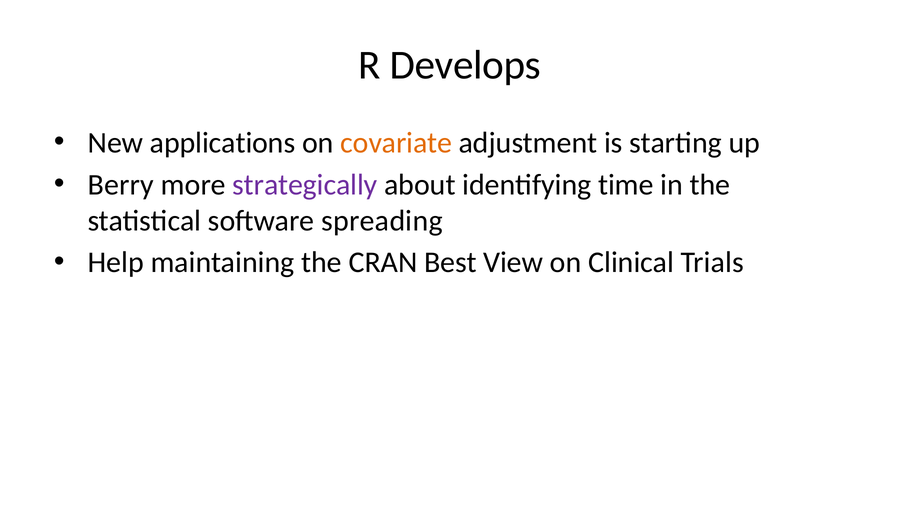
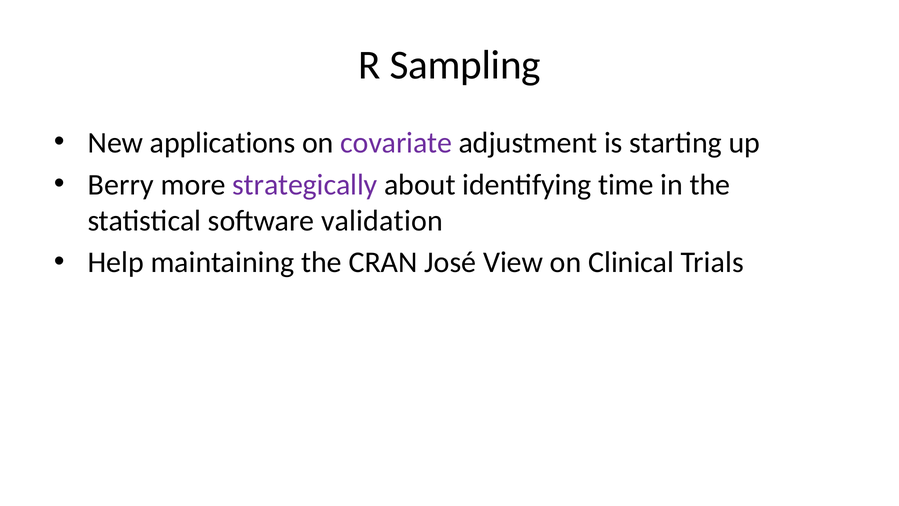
Develops: Develops -> Sampling
covariate colour: orange -> purple
spreading: spreading -> validation
Best: Best -> José
